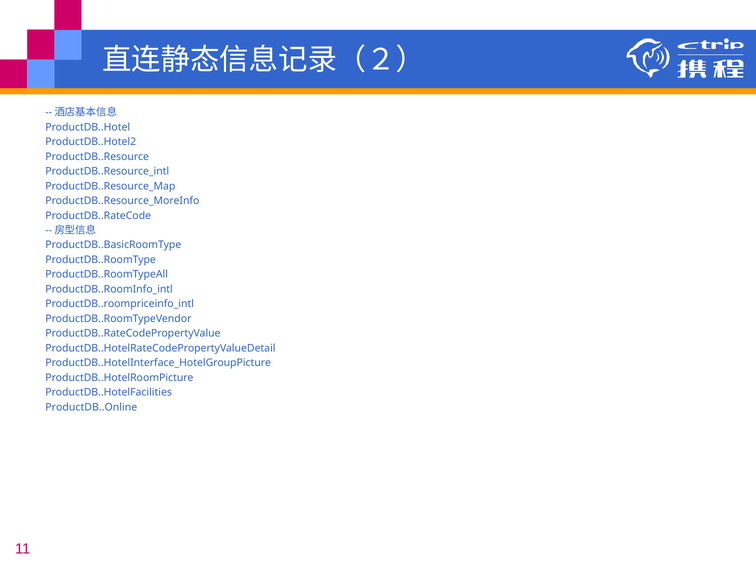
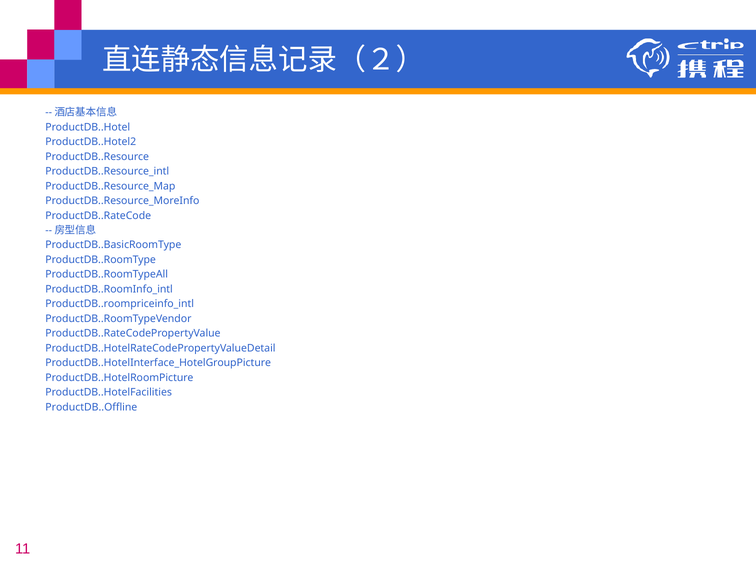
ProductDB..Online: ProductDB..Online -> ProductDB..Offline
